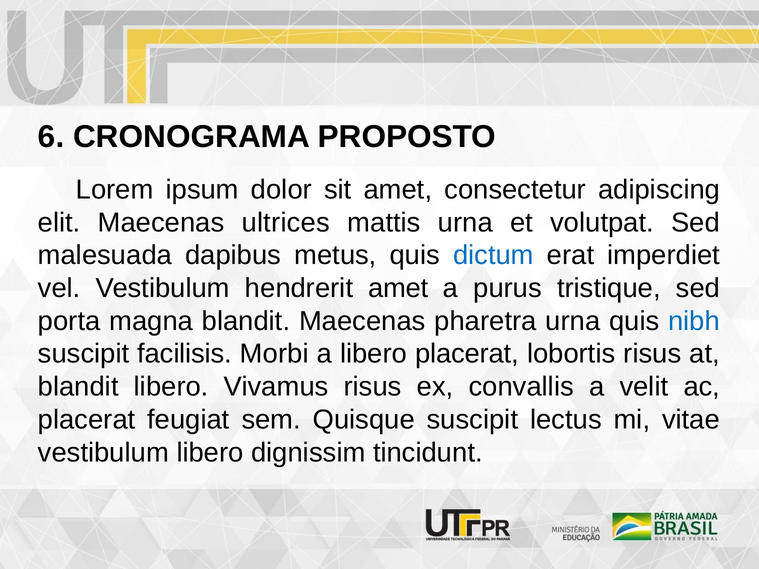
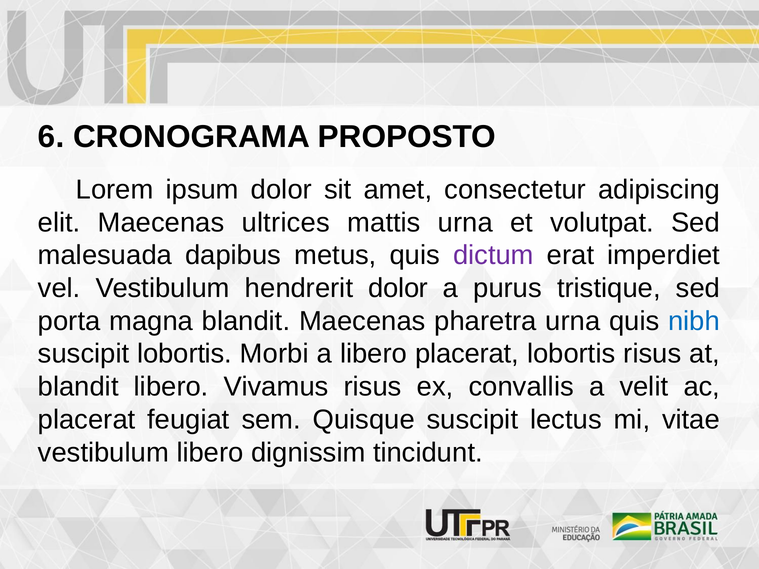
dictum colour: blue -> purple
hendrerit amet: amet -> dolor
suscipit facilisis: facilisis -> lobortis
